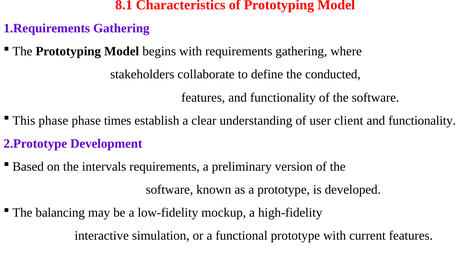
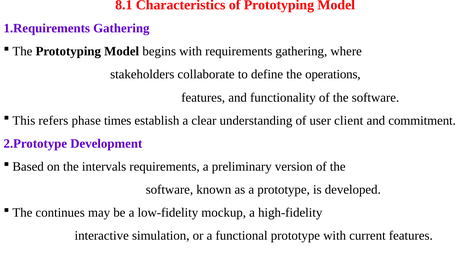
conducted: conducted -> operations
phase at (53, 121): phase -> refers
functionality at (422, 121): functionality -> commitment
balancing: balancing -> continues
